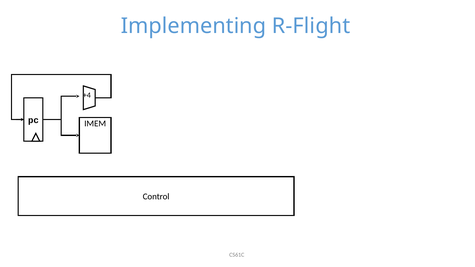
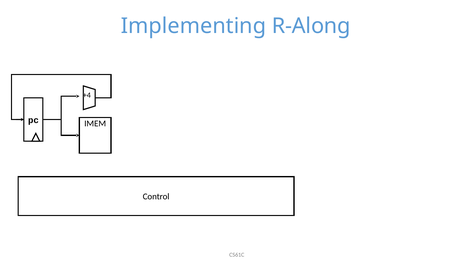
R-Flight: R-Flight -> R-Along
